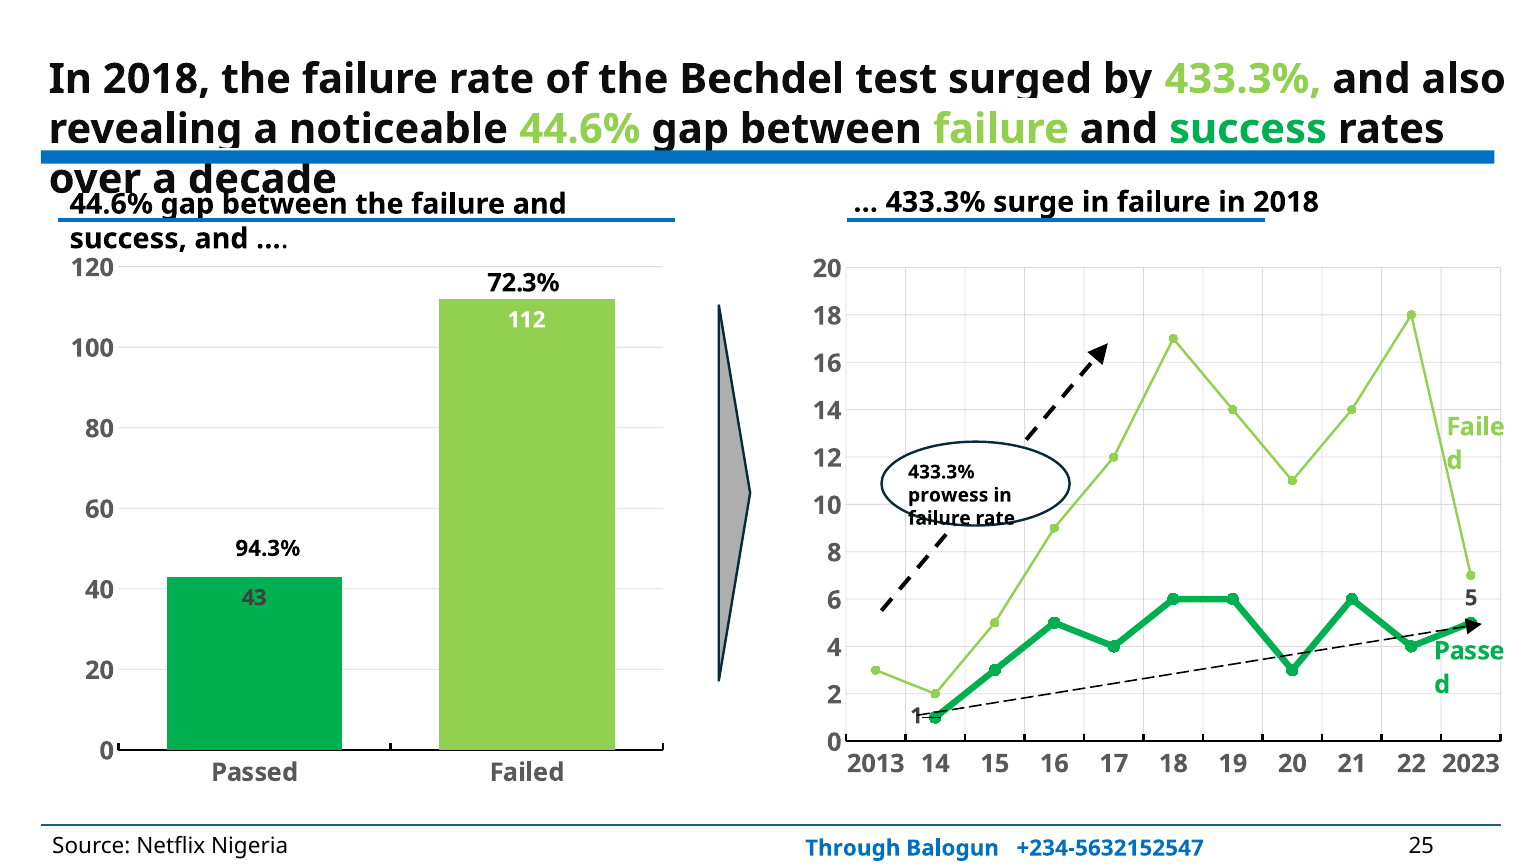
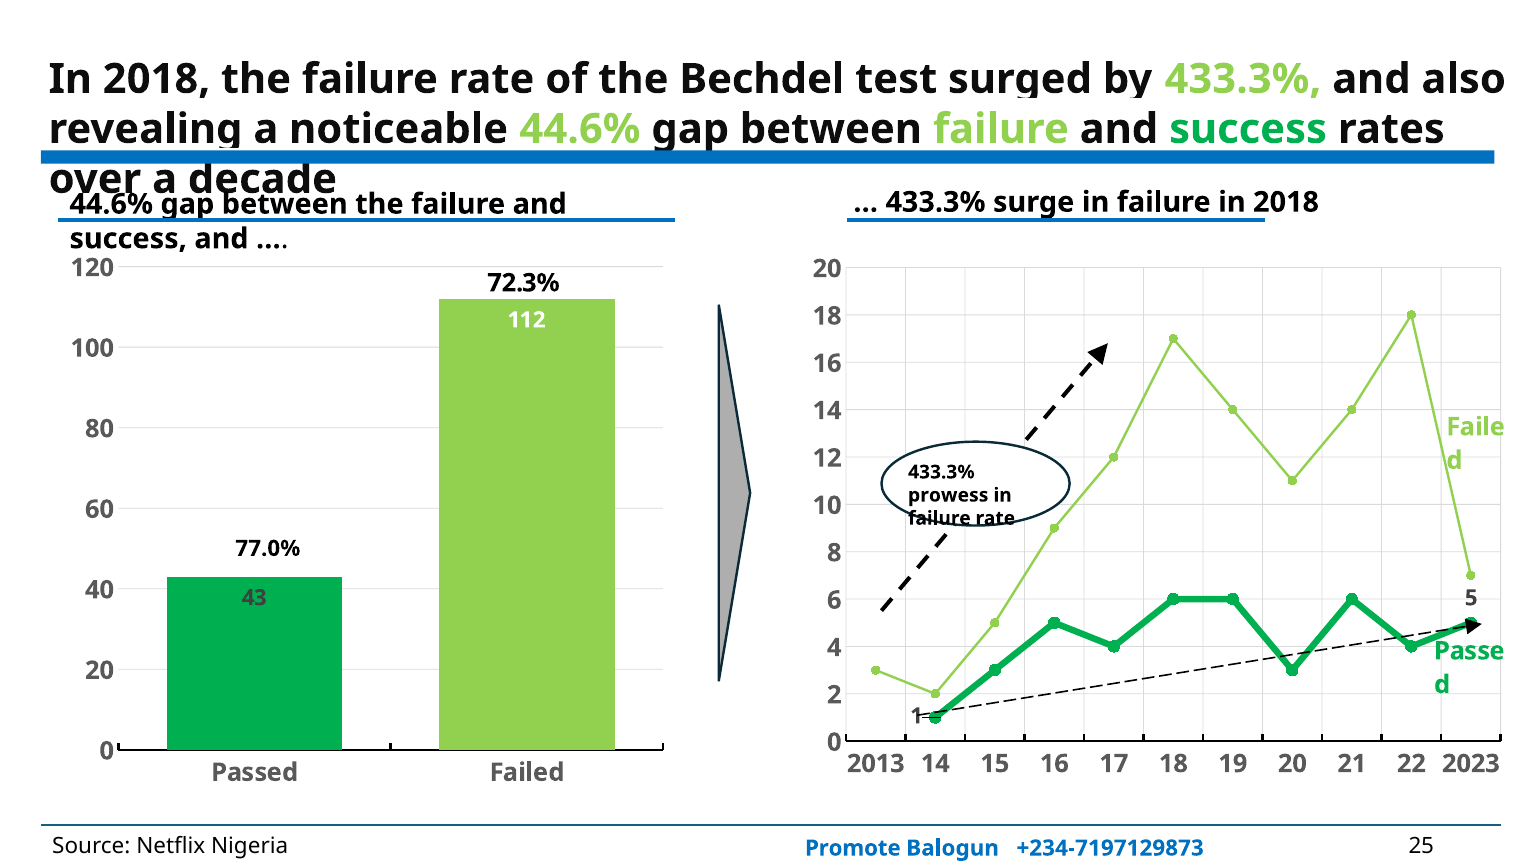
94.3%: 94.3% -> 77.0%
Through: Through -> Promote
+234-5632152547: +234-5632152547 -> +234-7197129873
